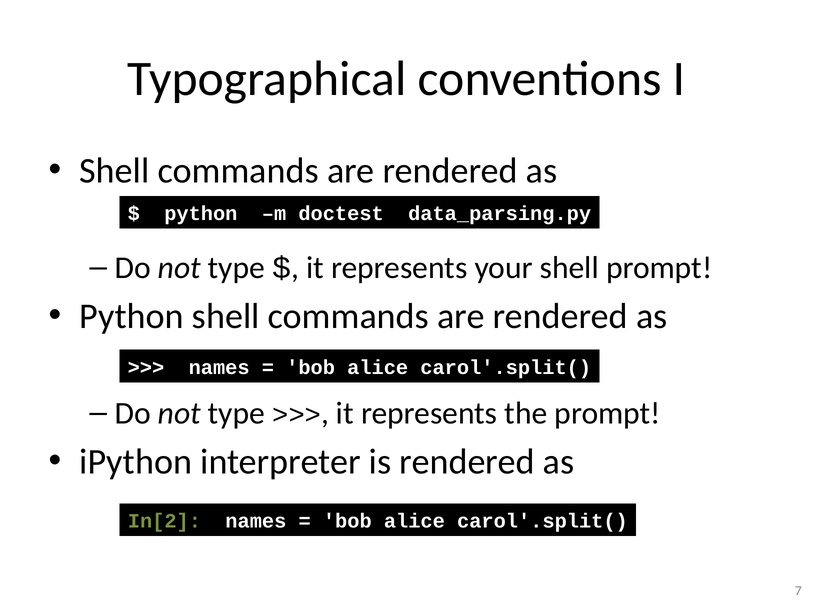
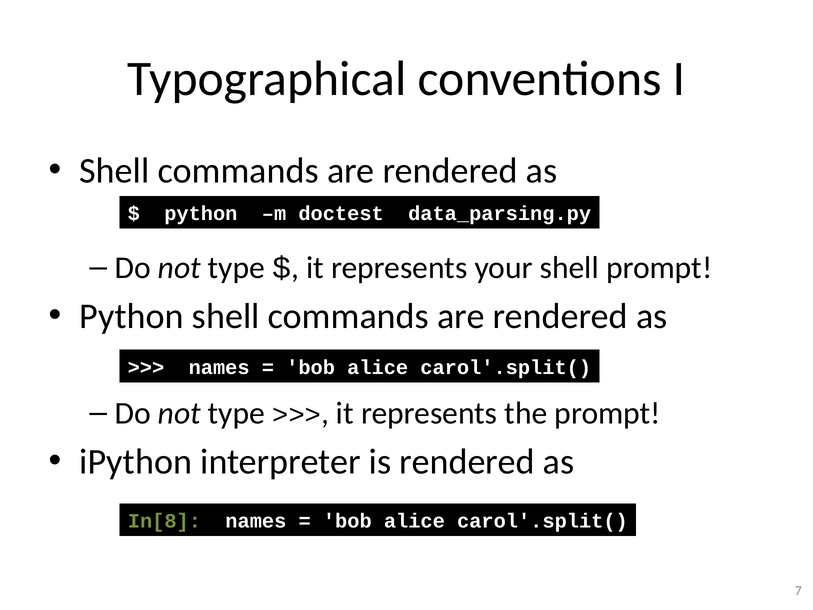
In[2: In[2 -> In[8
